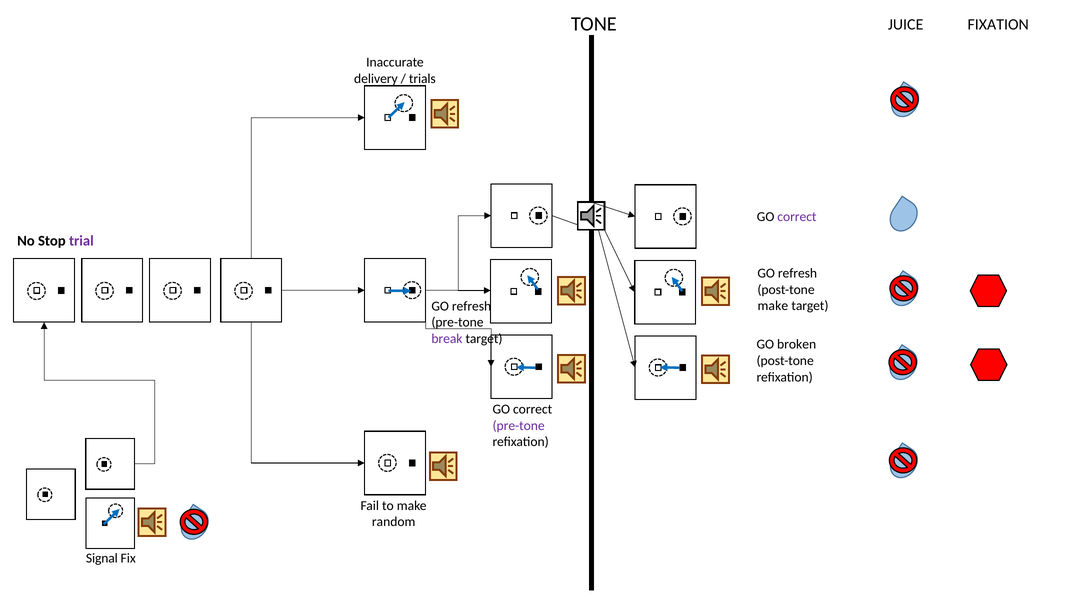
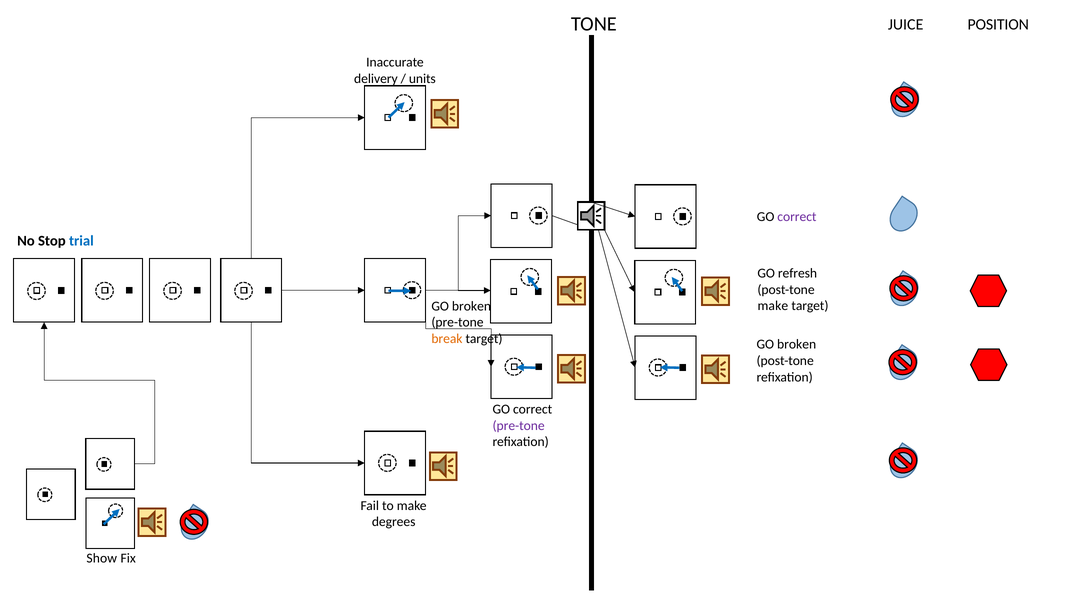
FIXATION: FIXATION -> POSITION
trials: trials -> units
trial colour: purple -> blue
refresh at (472, 306): refresh -> broken
break colour: purple -> orange
random: random -> degrees
Signal: Signal -> Show
